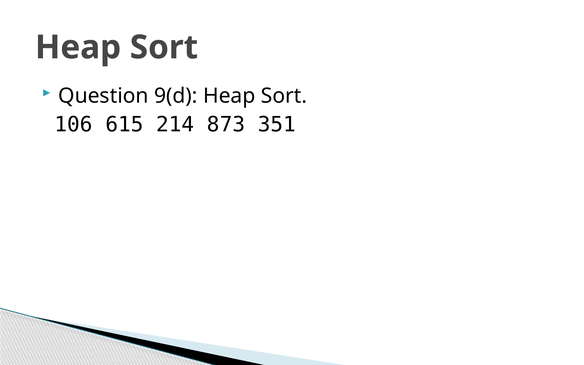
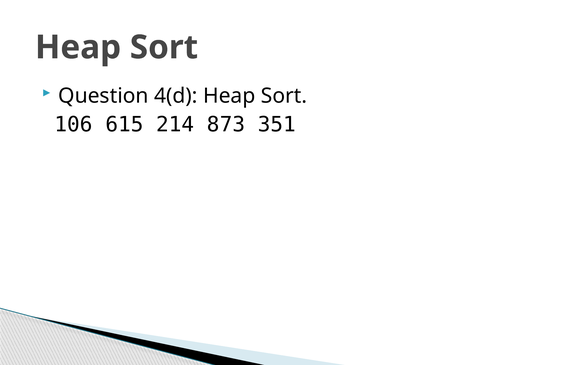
9(d: 9(d -> 4(d
